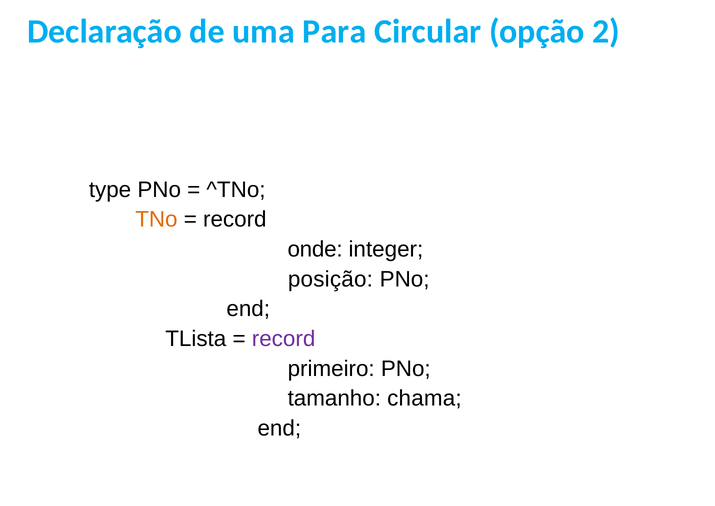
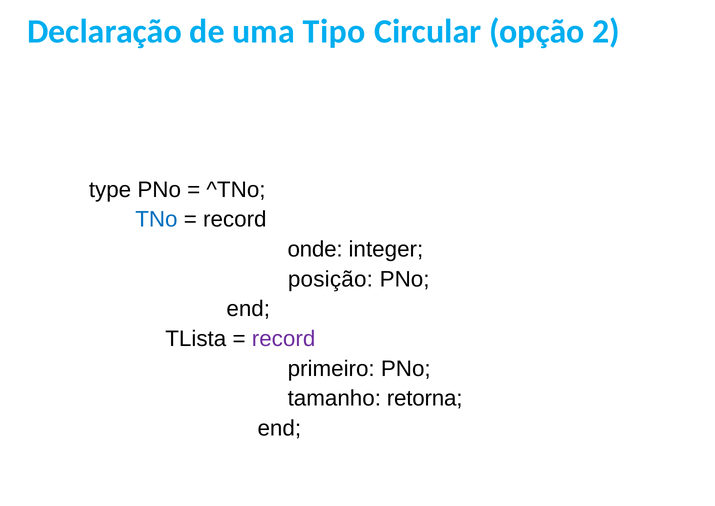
Para: Para -> Tipo
TNo colour: orange -> blue
chama: chama -> retorna
